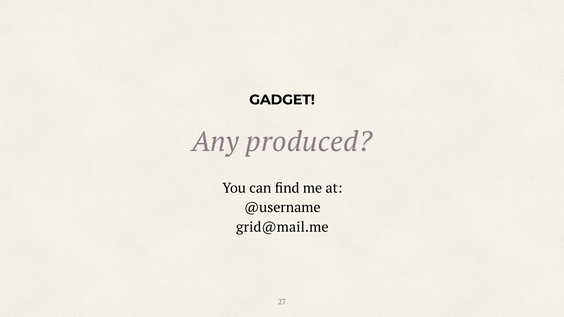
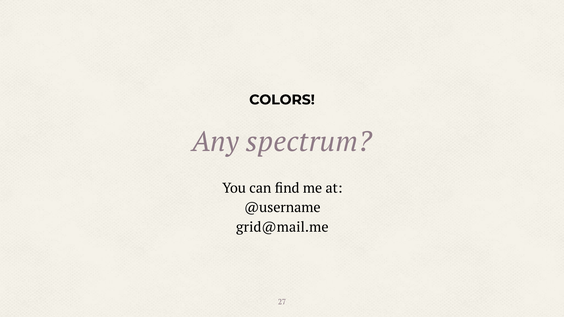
GADGET: GADGET -> COLORS
produced: produced -> spectrum
